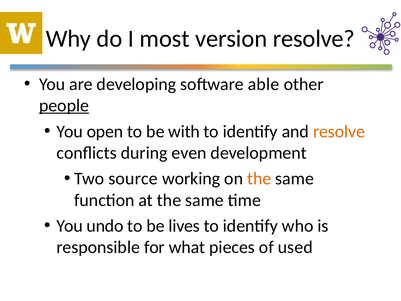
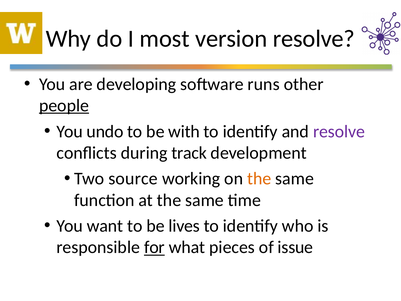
able: able -> runs
open: open -> undo
resolve at (339, 131) colour: orange -> purple
even: even -> track
undo: undo -> want
for underline: none -> present
used: used -> issue
